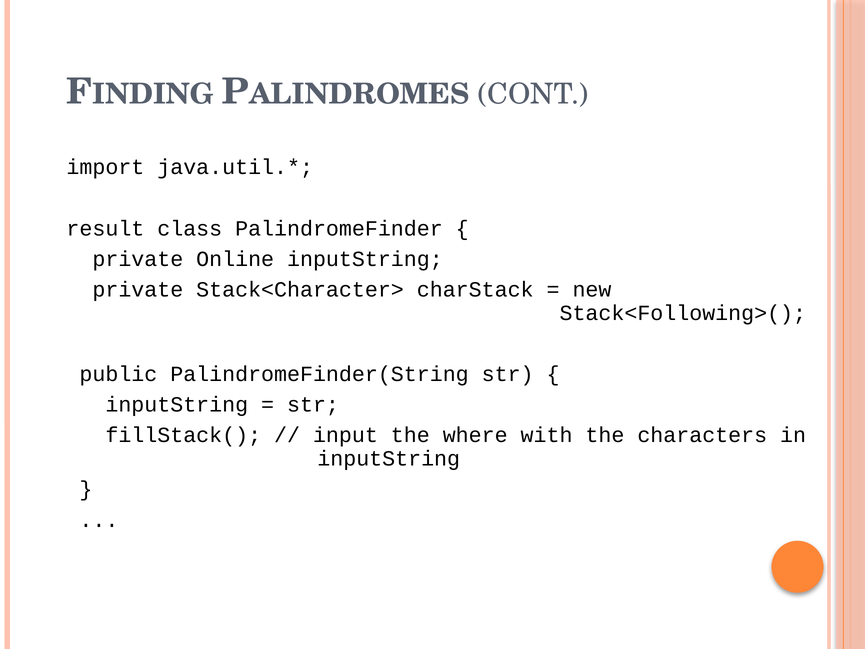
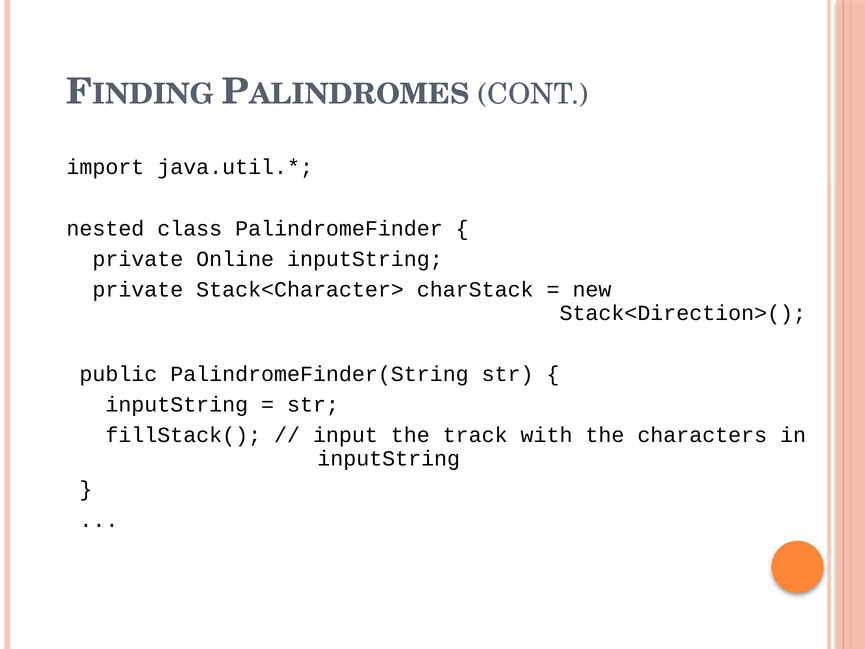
result: result -> nested
Stack<Following>(: Stack<Following>( -> Stack<Direction>(
where: where -> track
